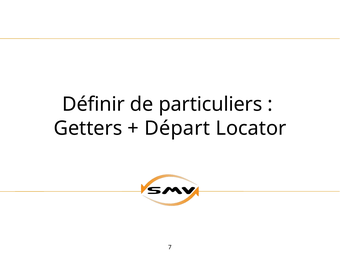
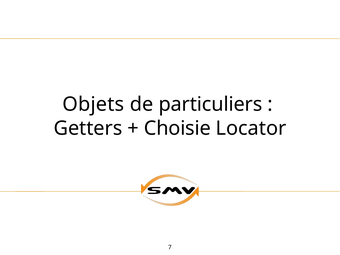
Définir: Définir -> Objets
Départ: Départ -> Choisie
